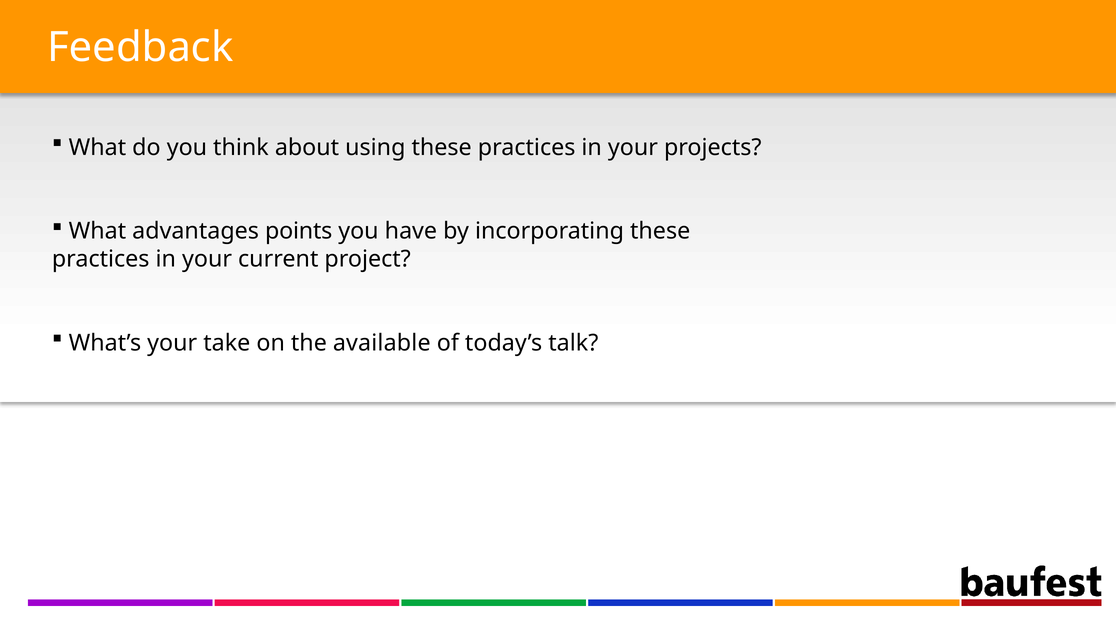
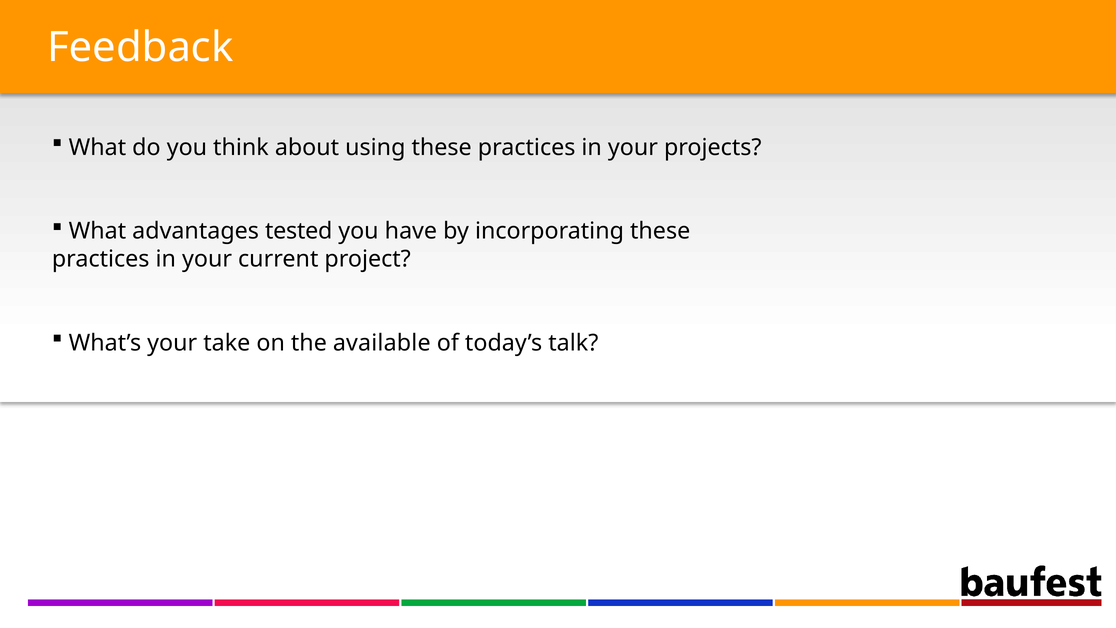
points: points -> tested
